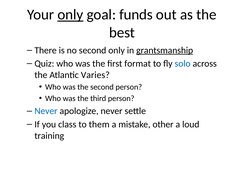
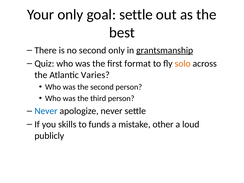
only at (70, 15) underline: present -> none
goal funds: funds -> settle
solo colour: blue -> orange
class: class -> skills
them: them -> funds
training: training -> publicly
